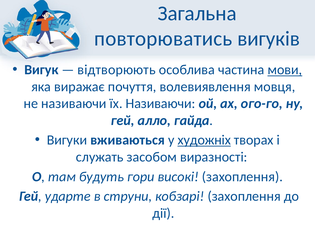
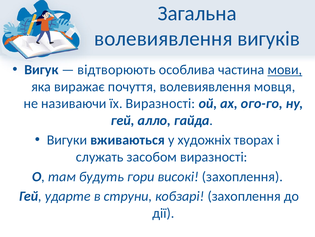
повторюватись at (163, 39): повторюватись -> волевиявлення
їх Називаючи: Називаючи -> Виразності
художніх underline: present -> none
